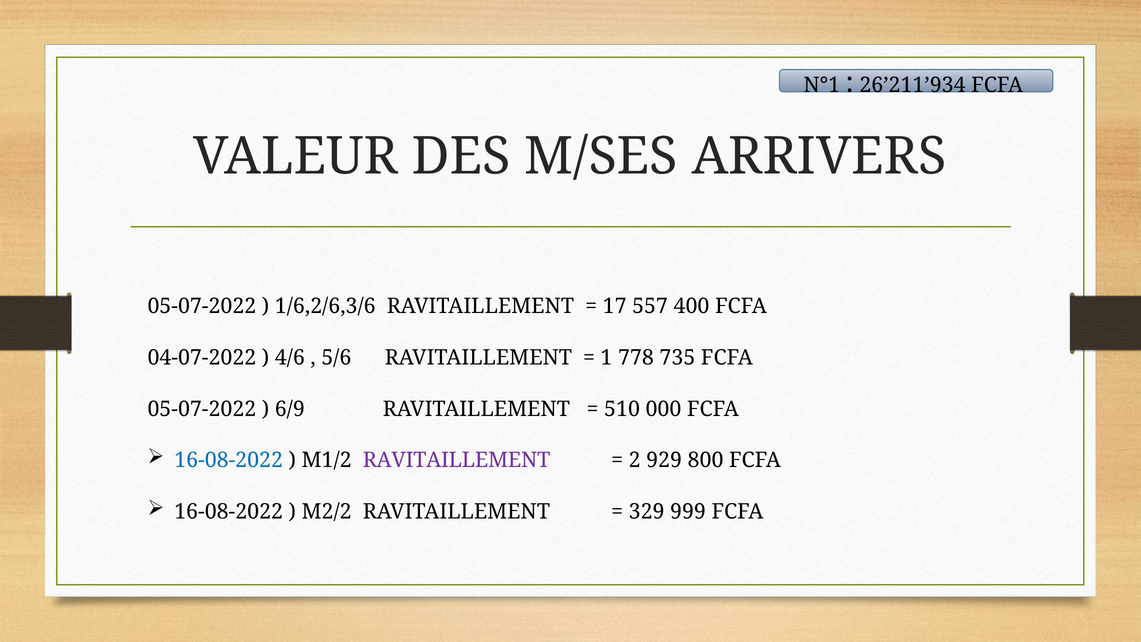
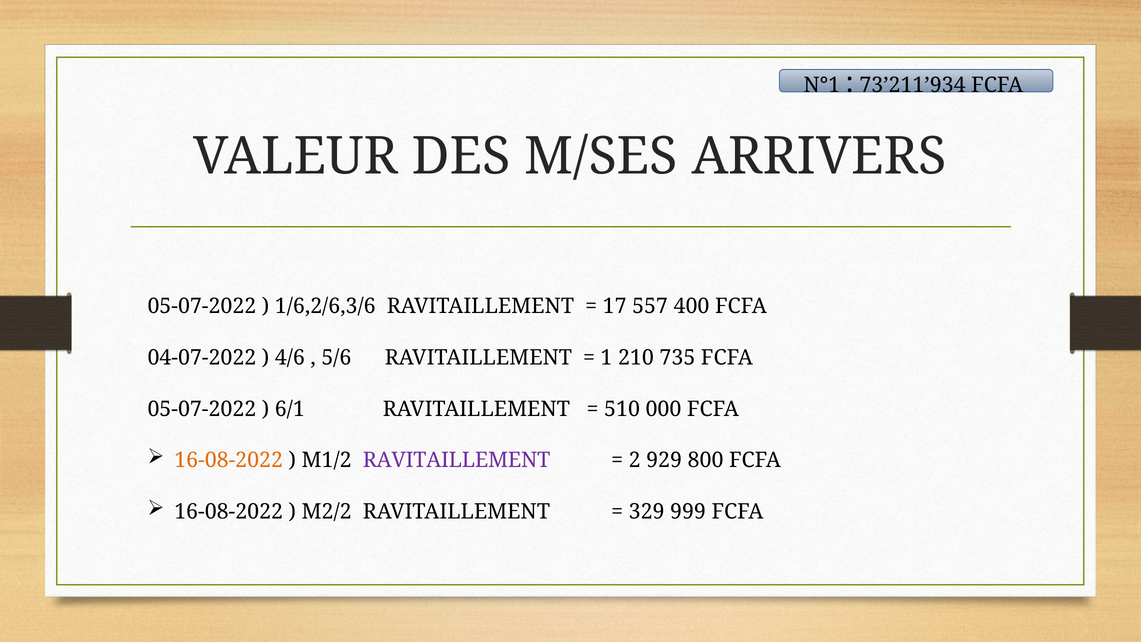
26’211’934: 26’211’934 -> 73’211’934
778: 778 -> 210
6/9: 6/9 -> 6/1
16-08-2022 at (229, 460) colour: blue -> orange
